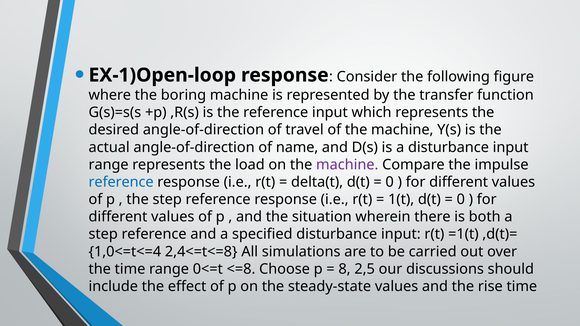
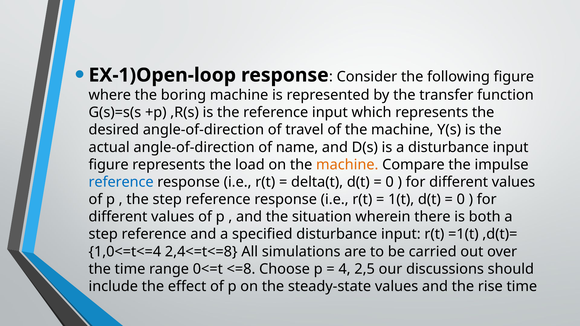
range at (109, 165): range -> figure
machine at (347, 165) colour: purple -> orange
8: 8 -> 4
